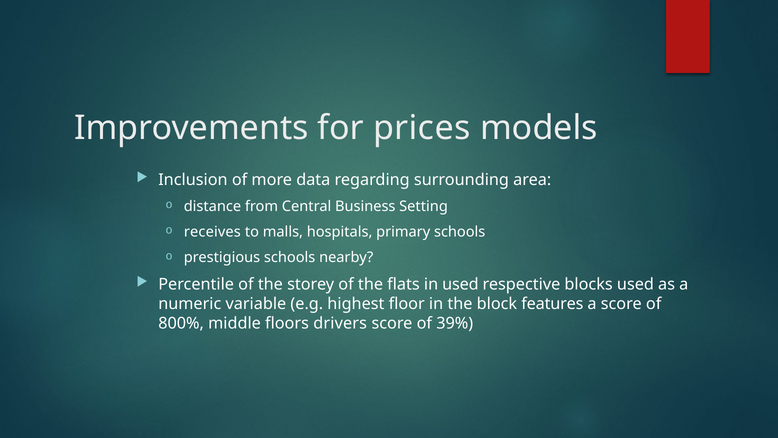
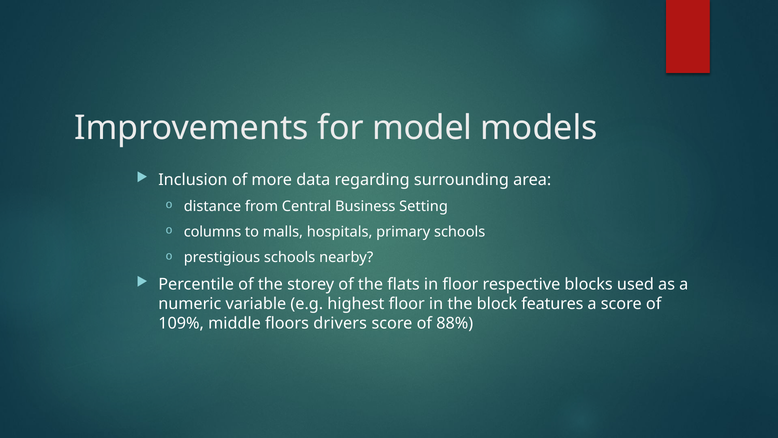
prices: prices -> model
receives: receives -> columns
in used: used -> floor
800%: 800% -> 109%
39%: 39% -> 88%
